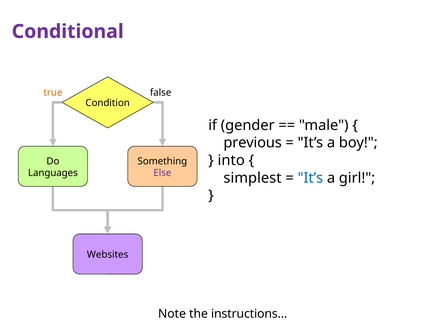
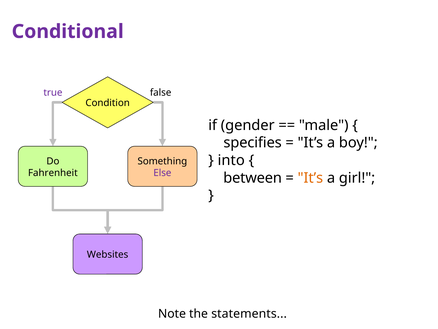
true colour: orange -> purple
previous: previous -> specifies
Languages: Languages -> Fahrenheit
simplest: simplest -> between
It’s at (310, 178) colour: blue -> orange
instructions: instructions -> statements
